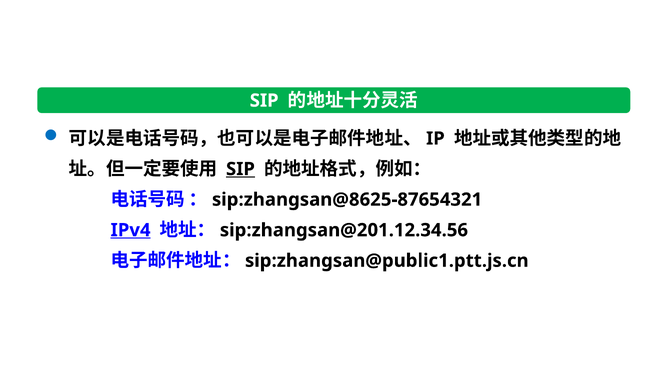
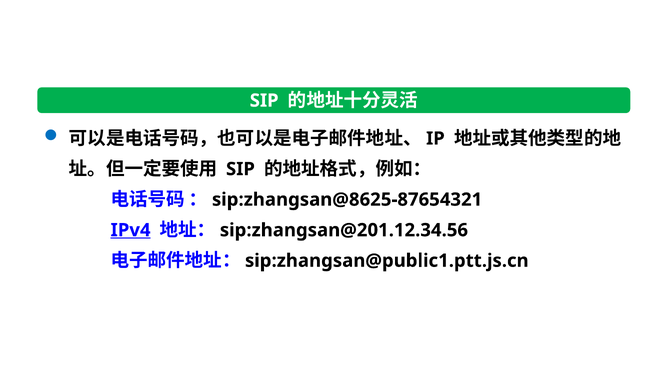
SIP at (240, 169) underline: present -> none
